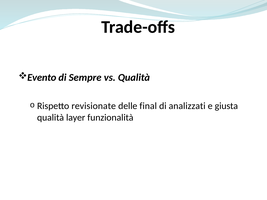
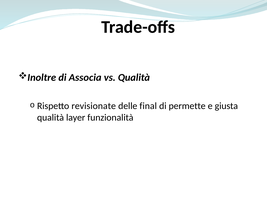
Evento: Evento -> Inoltre
Sempre: Sempre -> Associa
analizzati: analizzati -> permette
